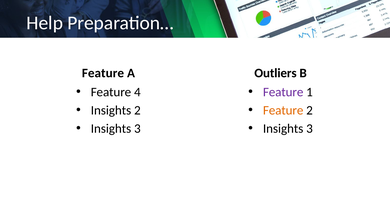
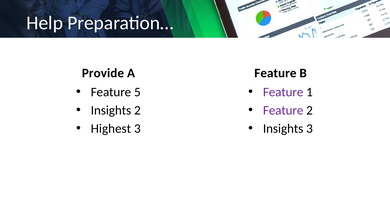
Feature at (103, 73): Feature -> Provide
Outliers at (275, 73): Outliers -> Feature
4: 4 -> 5
Feature at (283, 110) colour: orange -> purple
Insights at (111, 129): Insights -> Highest
